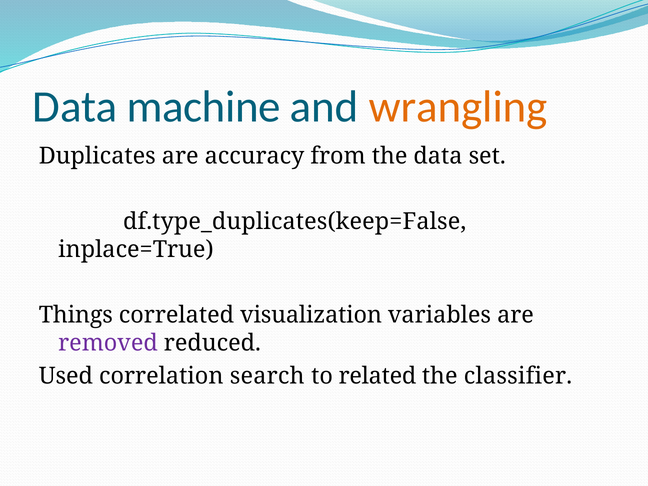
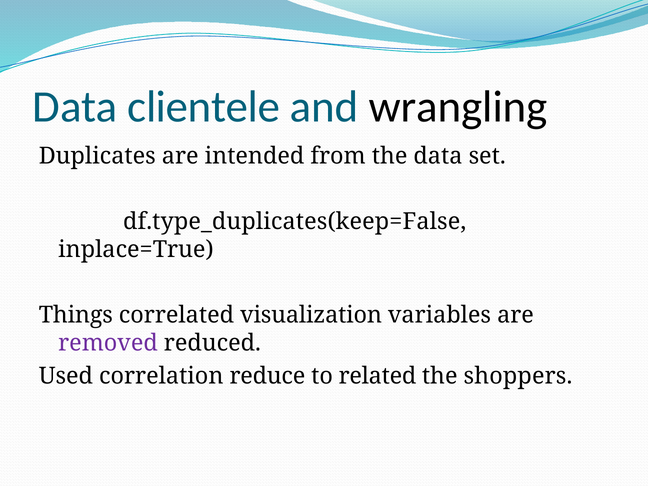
machine: machine -> clientele
wrangling colour: orange -> black
accuracy: accuracy -> intended
search: search -> reduce
classifier: classifier -> shoppers
